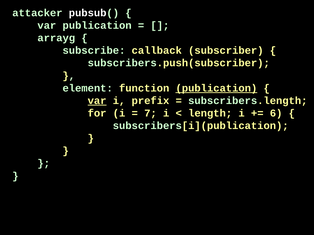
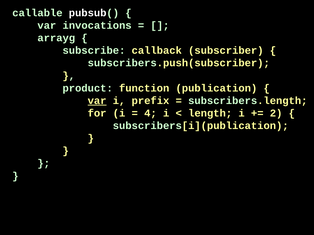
attacker: attacker -> callable
var publication: publication -> invocations
element: element -> product
publication at (216, 88) underline: present -> none
7: 7 -> 4
6: 6 -> 2
